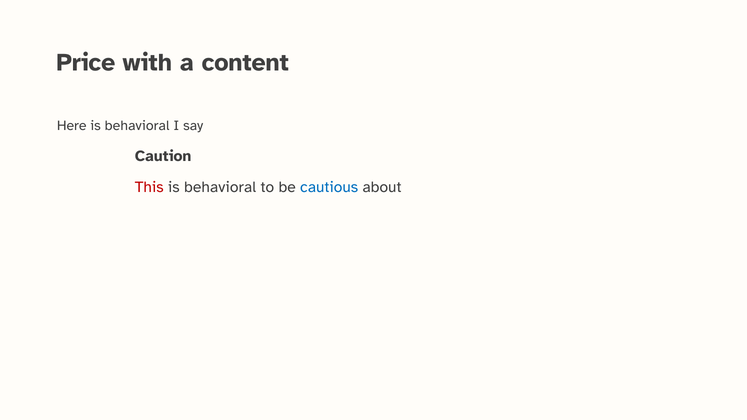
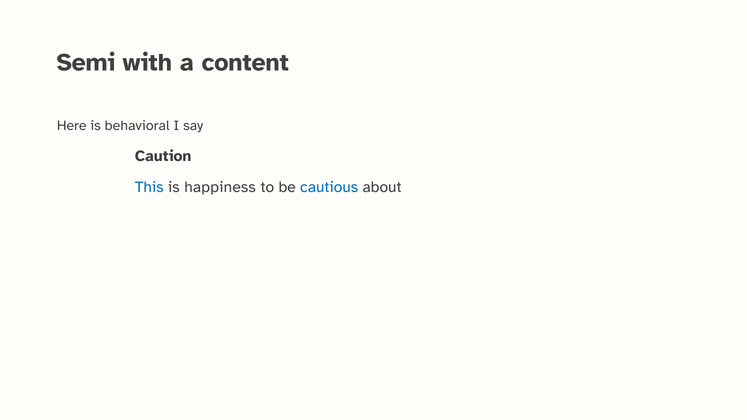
Price: Price -> Semi
This colour: red -> blue
behavioral at (220, 187): behavioral -> happiness
